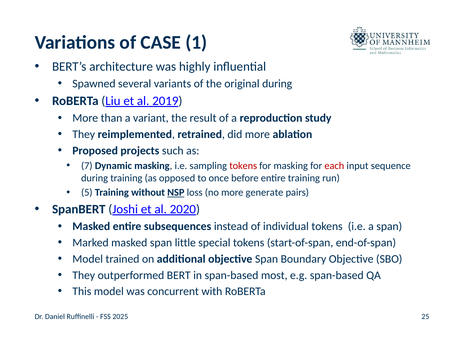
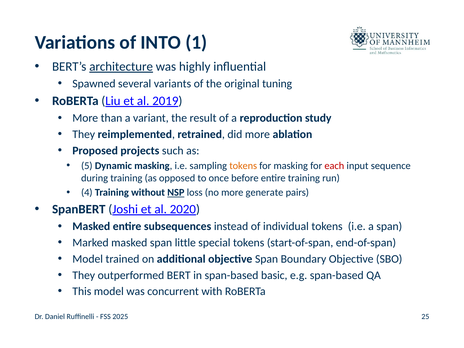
CASE: CASE -> INTO
architecture underline: none -> present
original during: during -> tuning
7: 7 -> 5
tokens at (243, 166) colour: red -> orange
5: 5 -> 4
most: most -> basic
